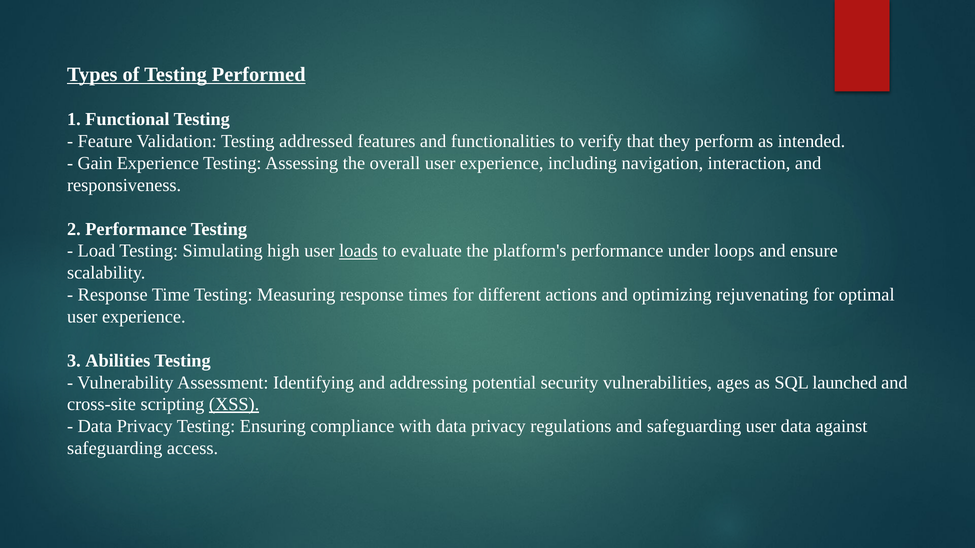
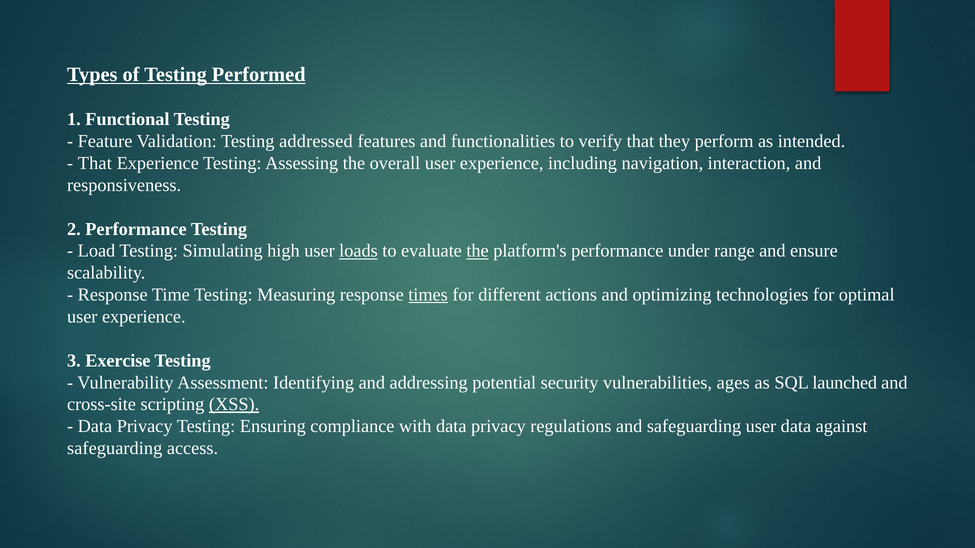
Gain at (95, 163): Gain -> That
the at (478, 251) underline: none -> present
loops: loops -> range
times underline: none -> present
rejuvenating: rejuvenating -> technologies
Abilities: Abilities -> Exercise
